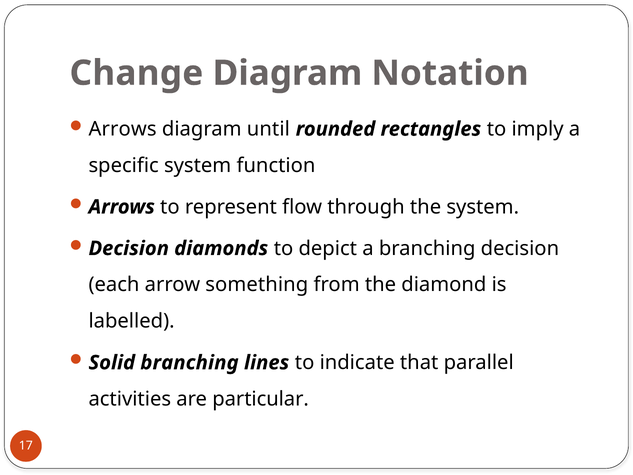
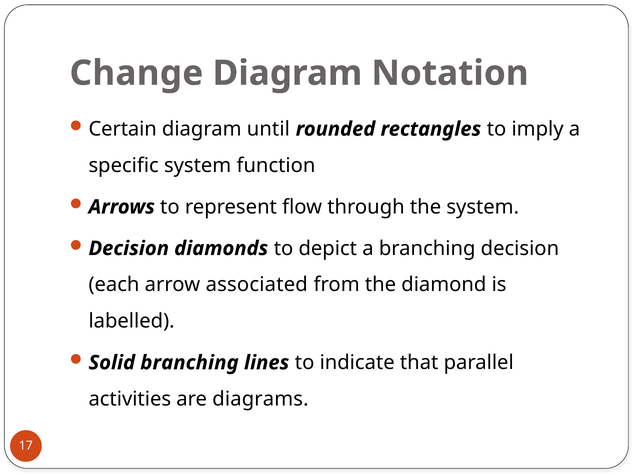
Arrows at (123, 129): Arrows -> Certain
something: something -> associated
particular: particular -> diagrams
